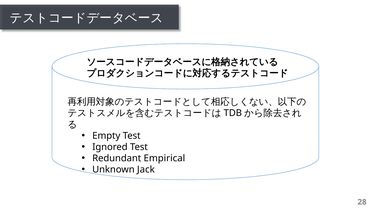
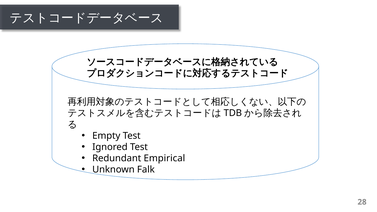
Jack: Jack -> Falk
